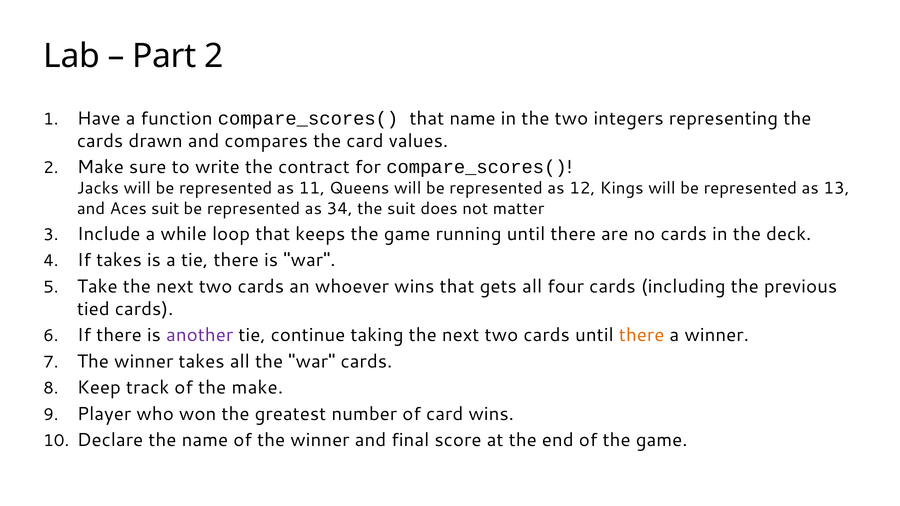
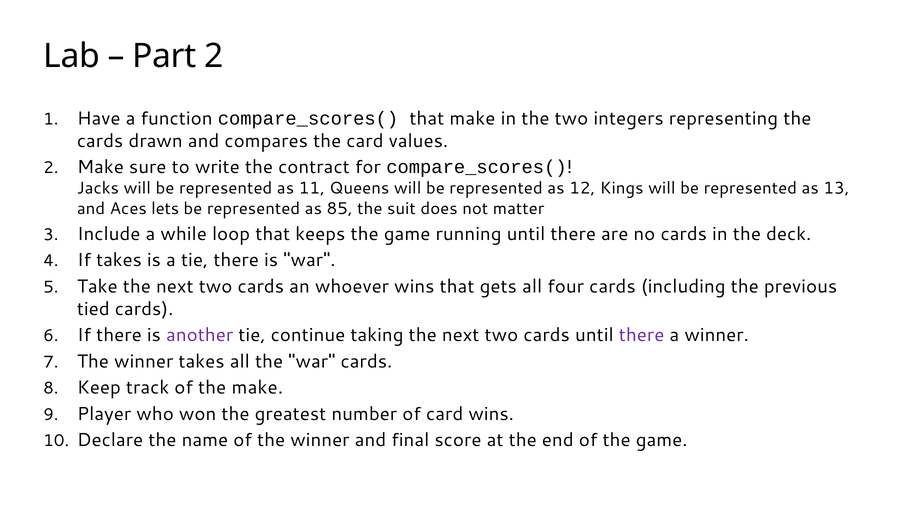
that name: name -> make
Aces suit: suit -> lets
34: 34 -> 85
there at (642, 335) colour: orange -> purple
